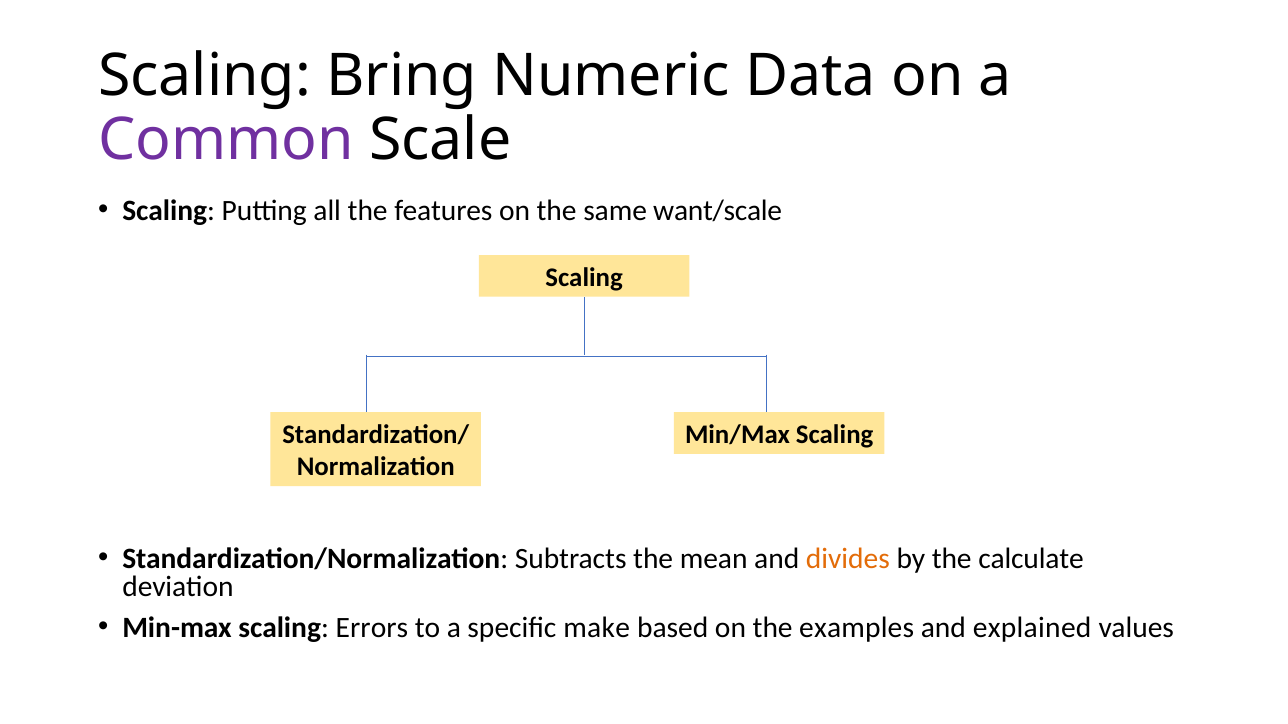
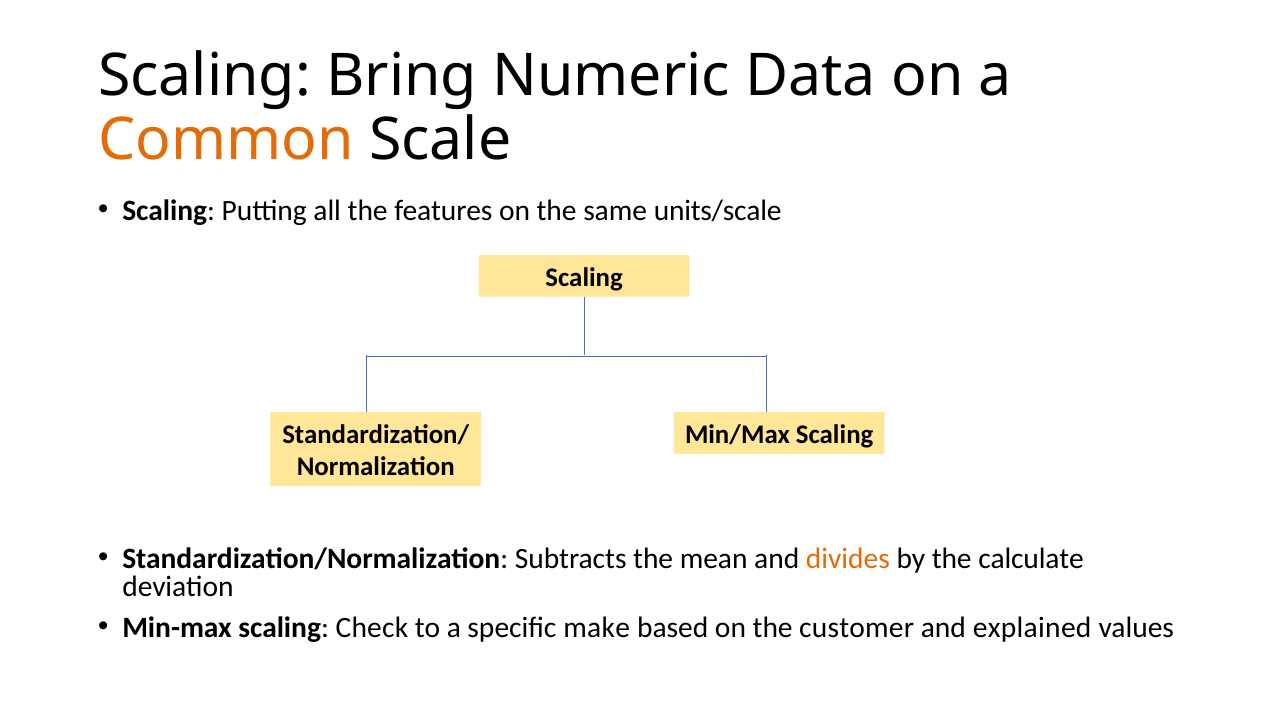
Common colour: purple -> orange
want/scale: want/scale -> units/scale
Errors: Errors -> Check
examples: examples -> customer
